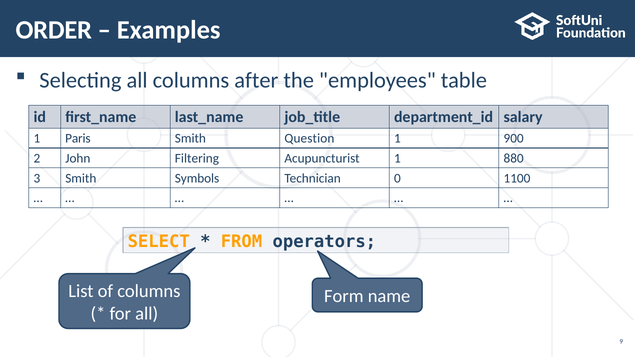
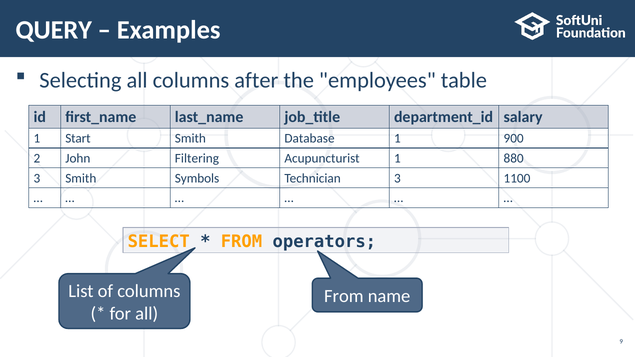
ORDER: ORDER -> QUERY
Paris: Paris -> Start
Question: Question -> Database
Technician 0: 0 -> 3
Form at (344, 297): Form -> From
